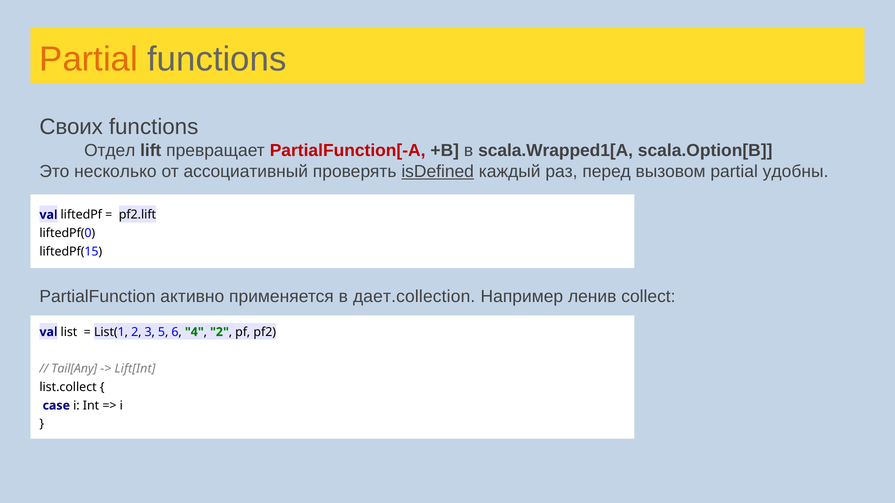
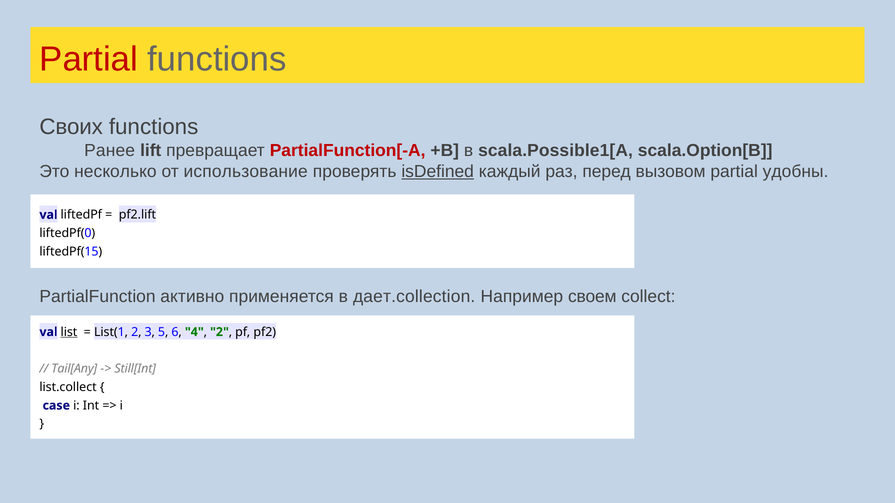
Partial at (89, 59) colour: orange -> red
Отдел: Отдел -> Ранее
scala.Wrapped1[A: scala.Wrapped1[A -> scala.Possible1[A
ассоциативный: ассоциативный -> использование
ленив: ленив -> своем
list underline: none -> present
Lift[Int: Lift[Int -> Still[Int
